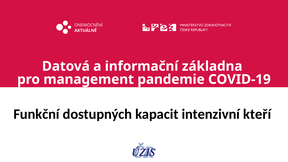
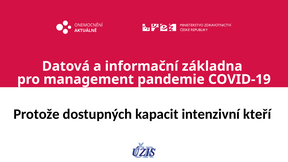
Funkční: Funkční -> Protože
